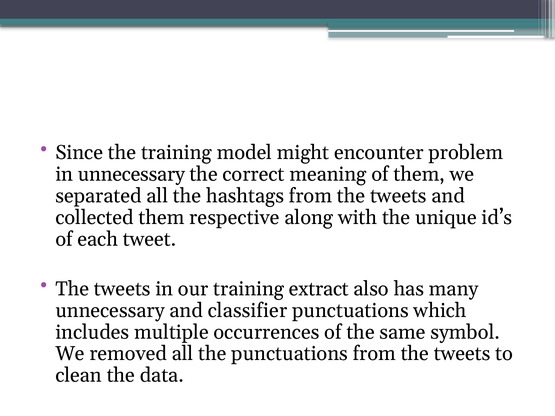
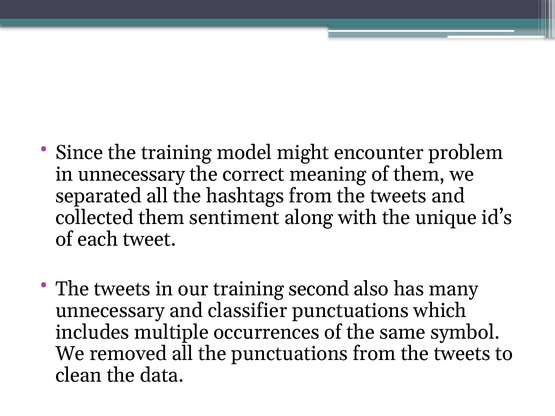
respective: respective -> sentiment
extract: extract -> second
